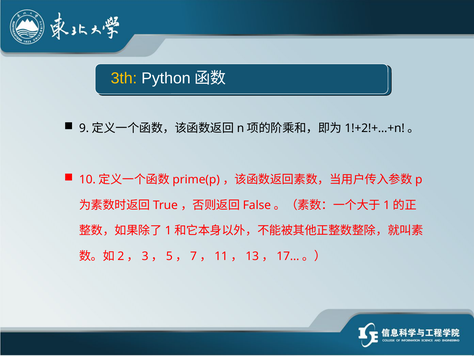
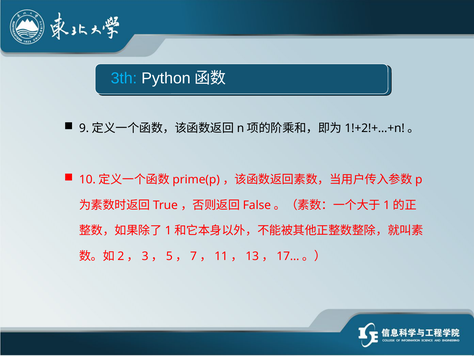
3th colour: yellow -> light blue
